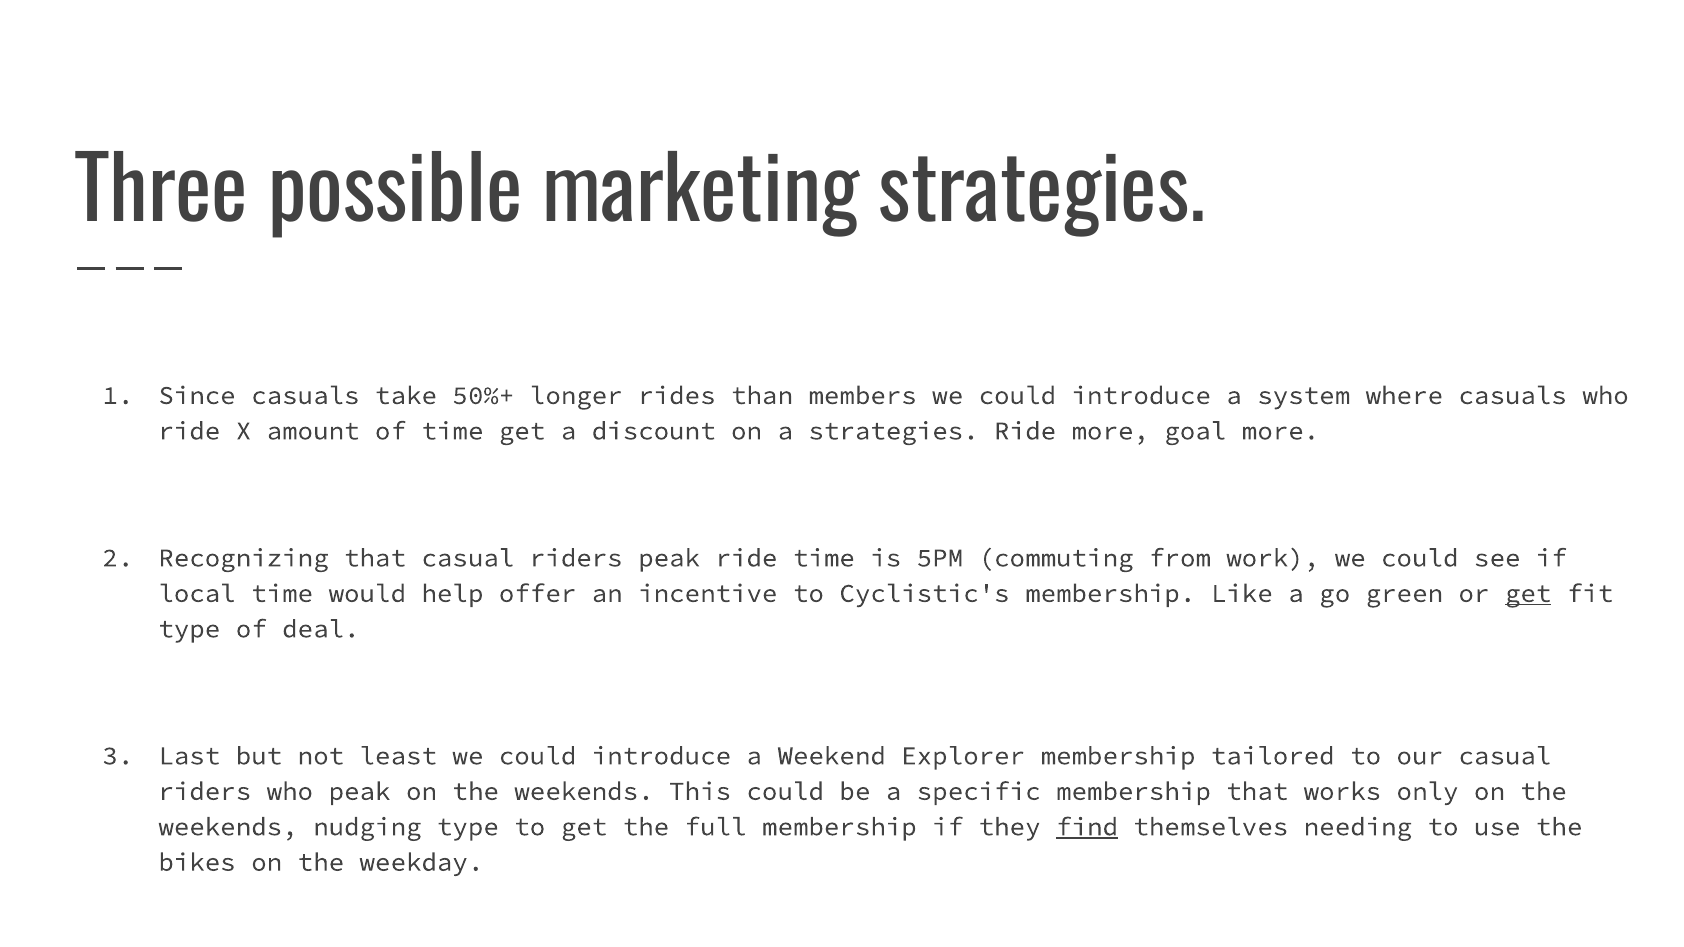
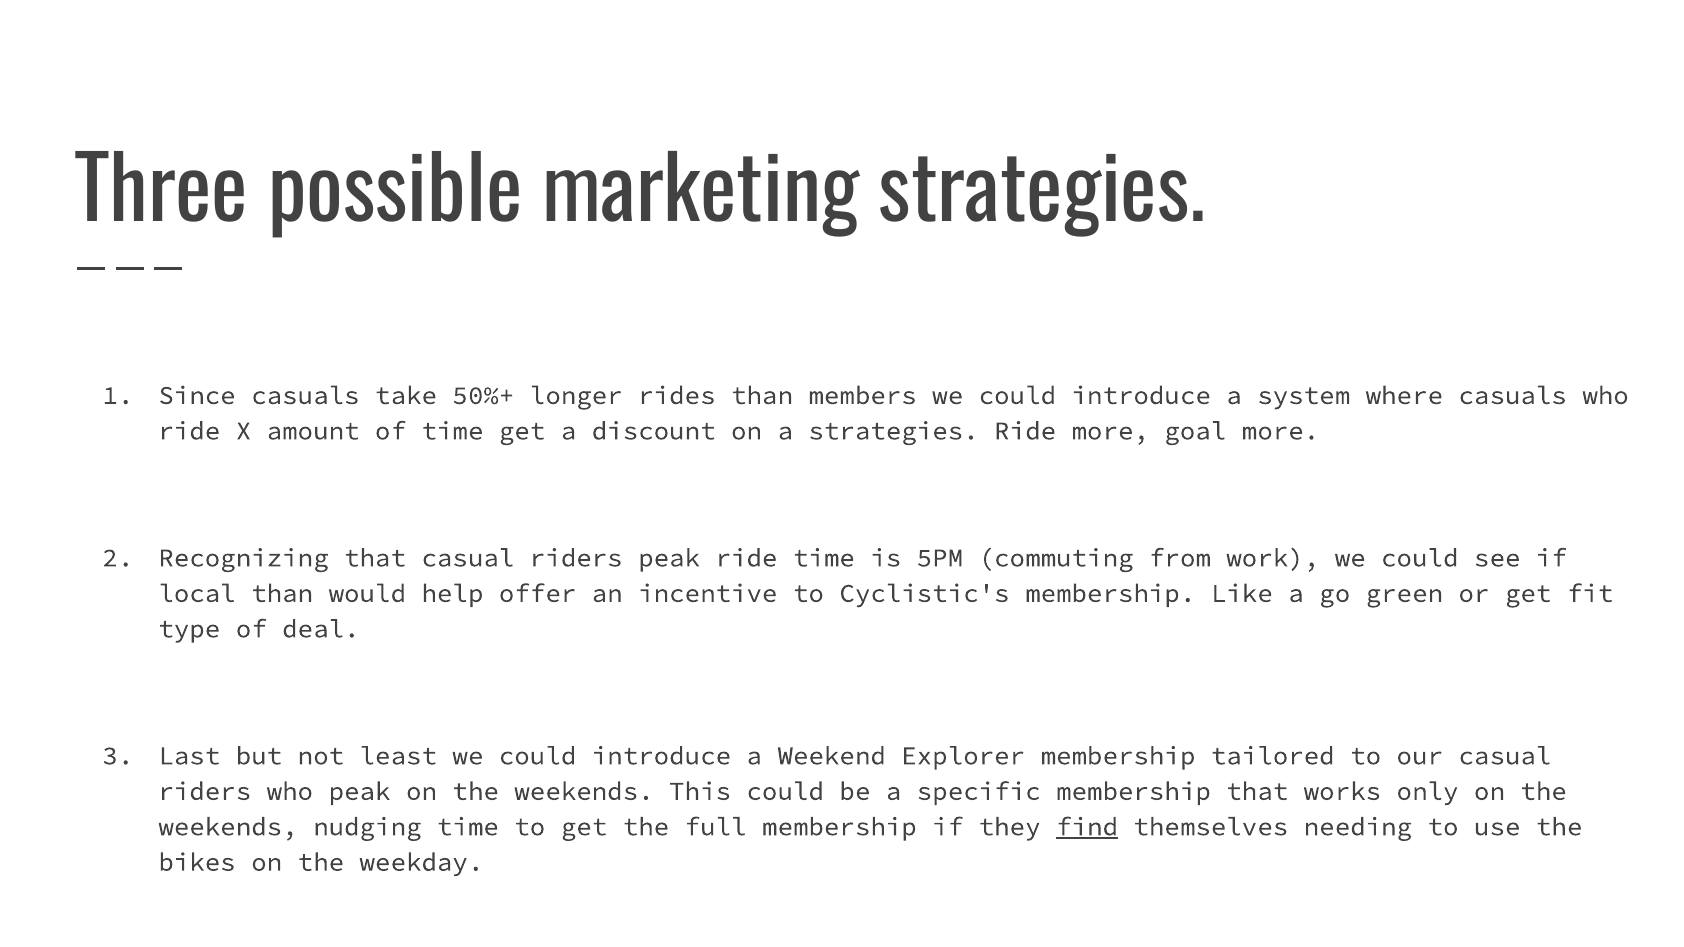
local time: time -> than
get at (1528, 594) underline: present -> none
nudging type: type -> time
